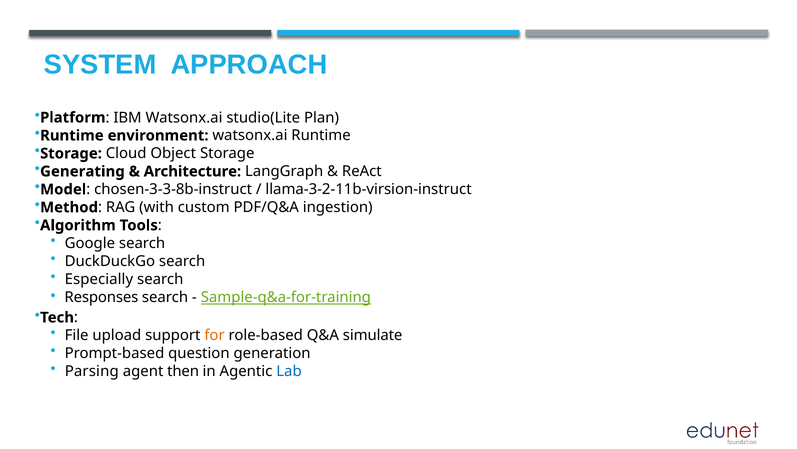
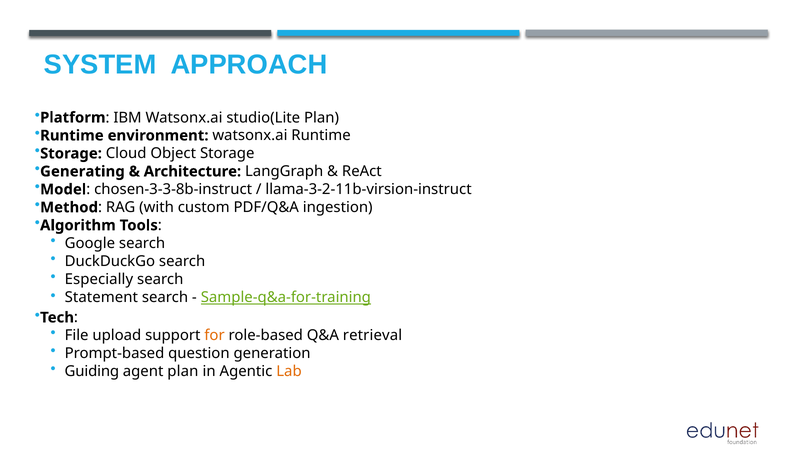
Responses: Responses -> Statement
simulate: simulate -> retrieval
Parsing: Parsing -> Guiding
agent then: then -> plan
Lab colour: blue -> orange
